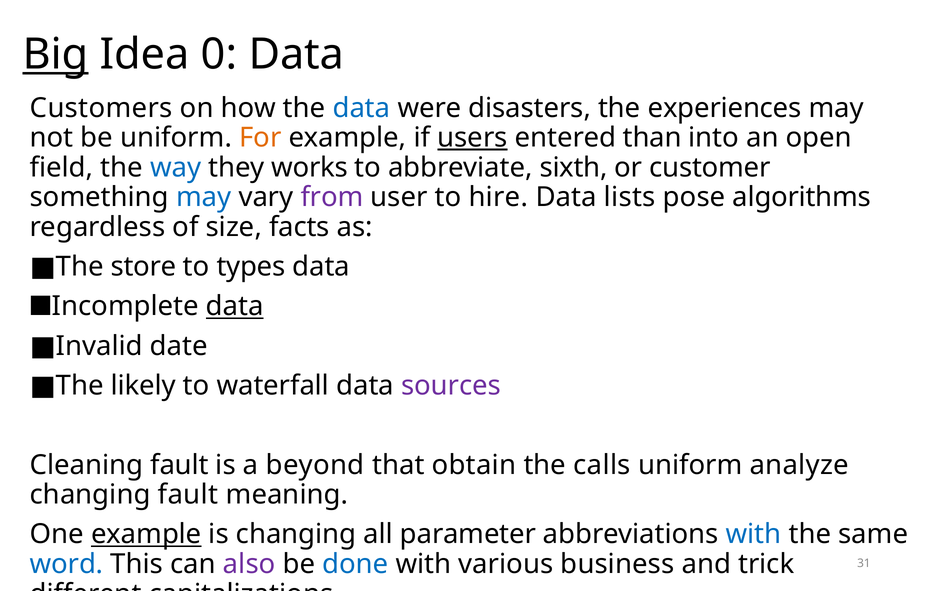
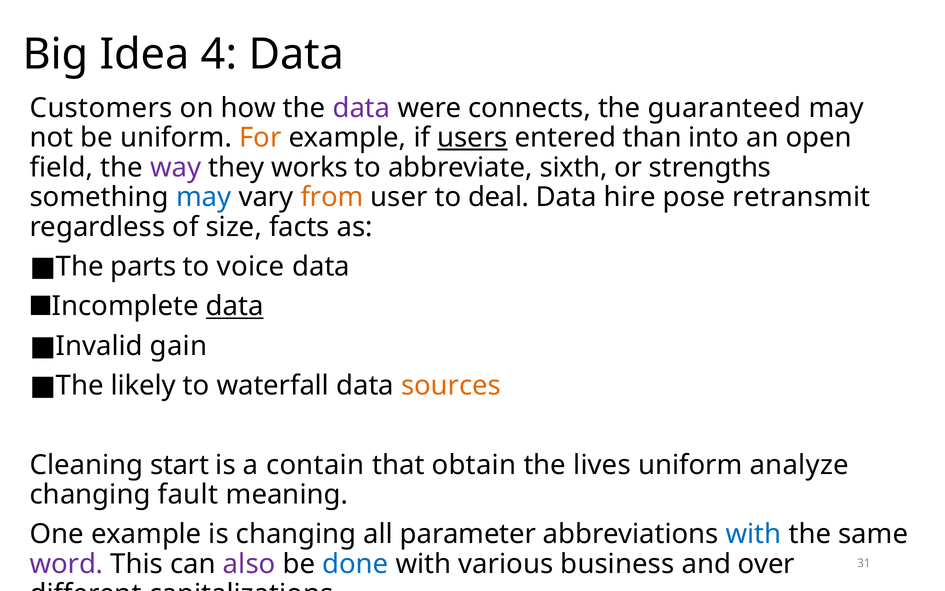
Big underline: present -> none
0: 0 -> 4
data at (361, 108) colour: blue -> purple
disasters: disasters -> connects
experiences: experiences -> guaranteed
way colour: blue -> purple
customer: customer -> strengths
from colour: purple -> orange
hire: hire -> deal
lists: lists -> hire
algorithms: algorithms -> retransmit
store: store -> parts
types: types -> voice
date: date -> gain
sources colour: purple -> orange
Cleaning fault: fault -> start
beyond: beyond -> contain
calls: calls -> lives
example at (146, 534) underline: present -> none
word colour: blue -> purple
trick: trick -> over
